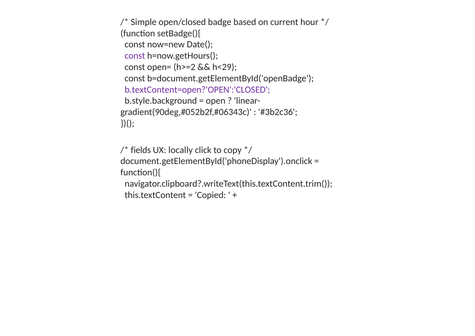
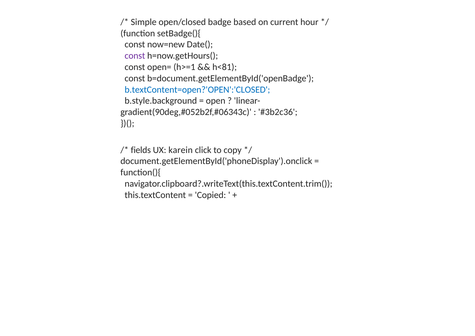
h>=2: h>=2 -> h>=1
h<29: h<29 -> h<81
b.textContent=open?'OPEN':'CLOSED colour: purple -> blue
locally: locally -> karein
